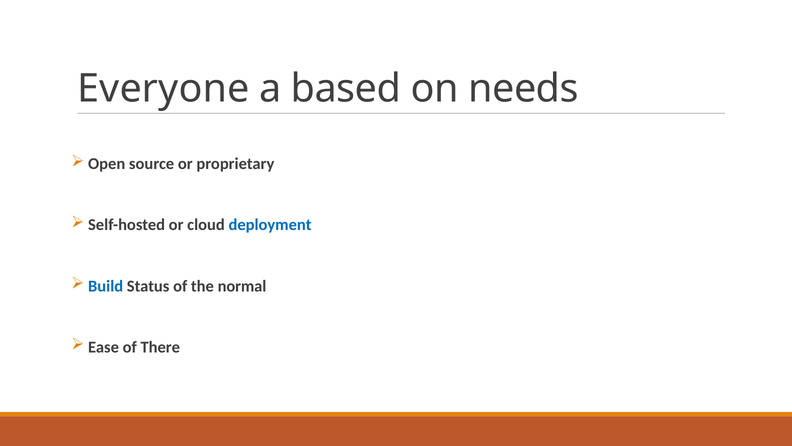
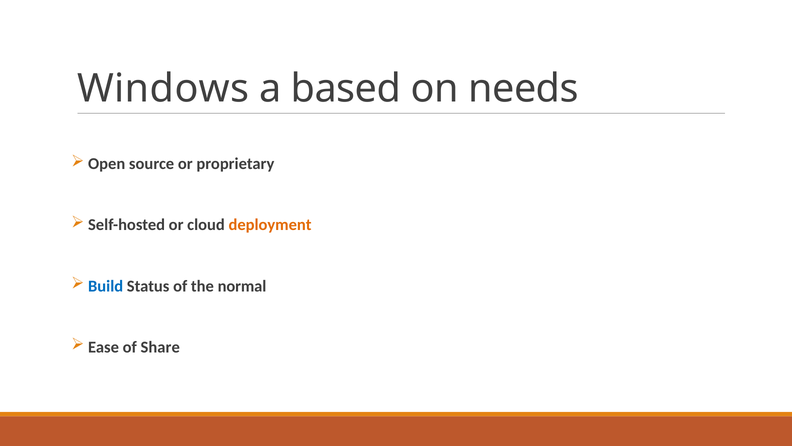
Everyone: Everyone -> Windows
deployment colour: blue -> orange
There: There -> Share
